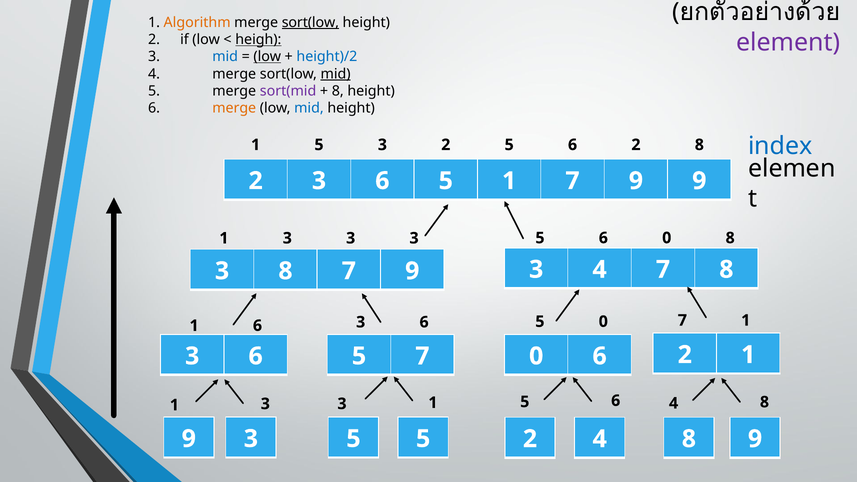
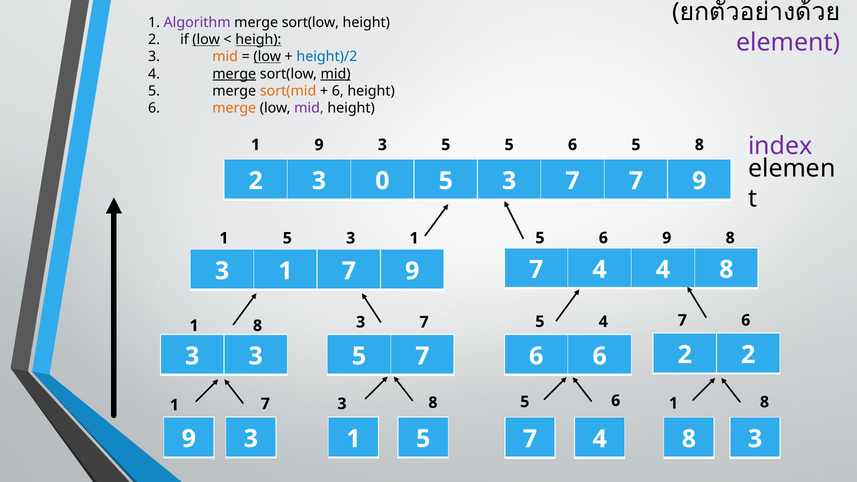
Algorithm colour: orange -> purple
sort(low at (310, 22) underline: present -> none
low at (206, 40) underline: none -> present
mid at (225, 57) colour: blue -> orange
merge at (234, 74) underline: none -> present
sort(mid colour: purple -> orange
8 at (338, 91): 8 -> 6
mid at (309, 108) colour: blue -> purple
5 at (319, 145): 5 -> 9
2 at (446, 145): 2 -> 5
5 6 2: 2 -> 5
index colour: blue -> purple
2 3 6: 6 -> 0
1 at (509, 181): 1 -> 3
9 at (636, 181): 9 -> 7
3 at (287, 238): 3 -> 5
3 at (414, 238): 3 -> 1
6 0: 0 -> 9
8 at (285, 271): 8 -> 1
7 9 3: 3 -> 7
4 7: 7 -> 4
6 at (257, 326): 6 -> 8
6 at (424, 322): 6 -> 7
5 0: 0 -> 4
1 at (746, 320): 1 -> 6
6 at (256, 356): 6 -> 3
5 7 0: 0 -> 6
2 1: 1 -> 2
3 at (265, 404): 3 -> 7
3 1: 1 -> 8
5 6 4: 4 -> 1
9 3 5: 5 -> 1
2 at (530, 439): 2 -> 7
9 at (755, 439): 9 -> 3
